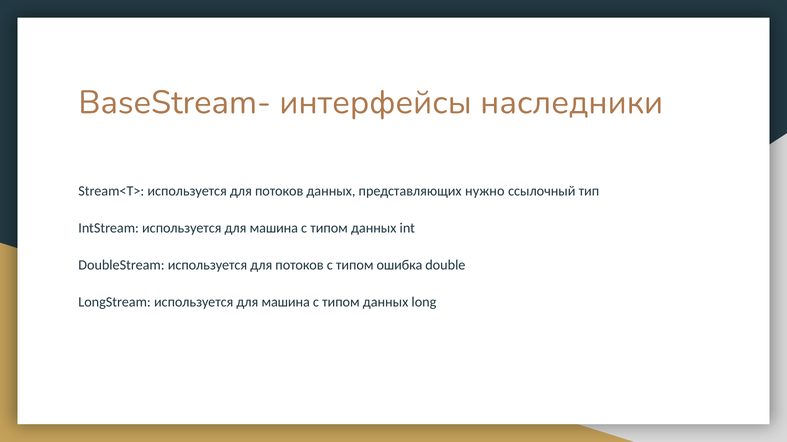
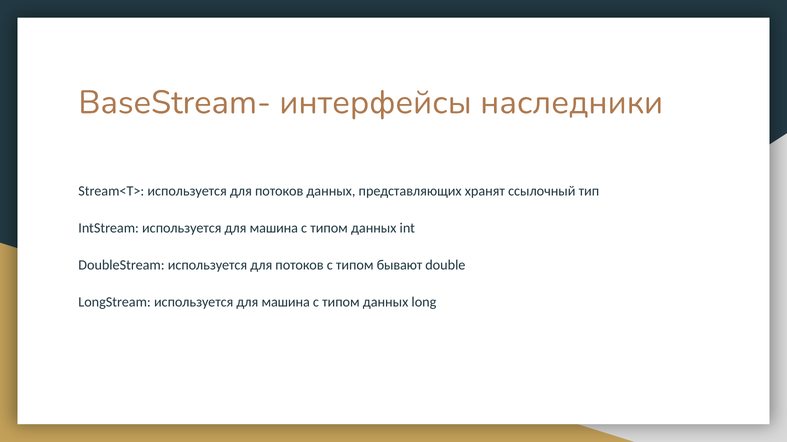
нужно: нужно -> хранят
ошибка: ошибка -> бывают
